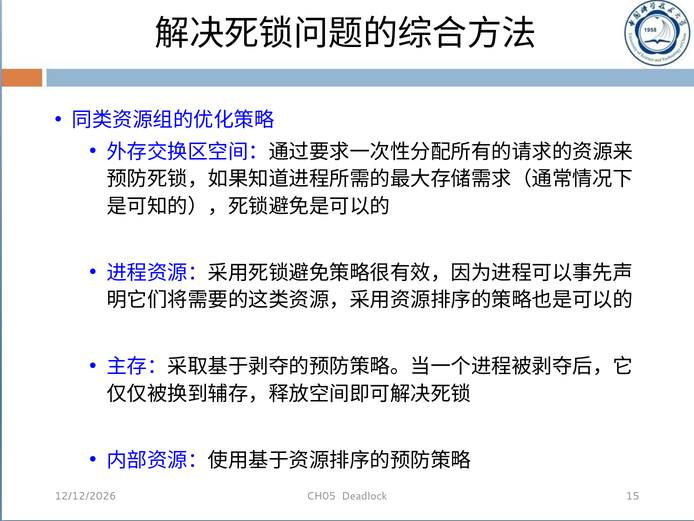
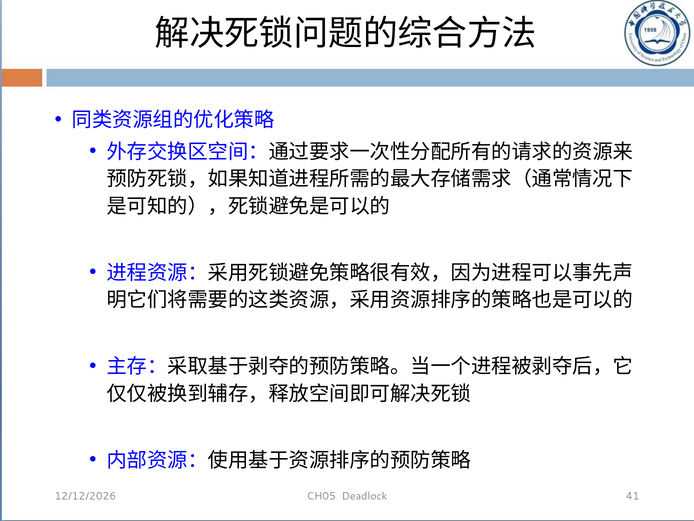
15: 15 -> 41
